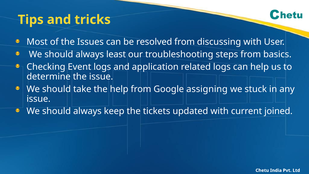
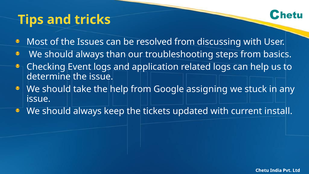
least: least -> than
joined: joined -> install
